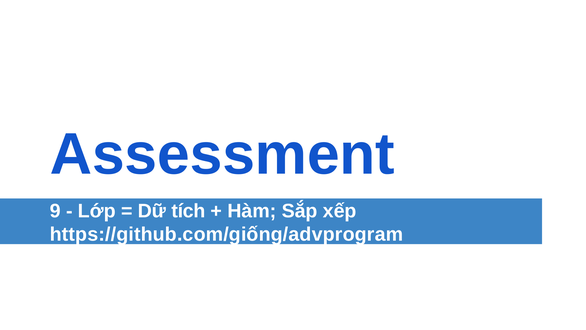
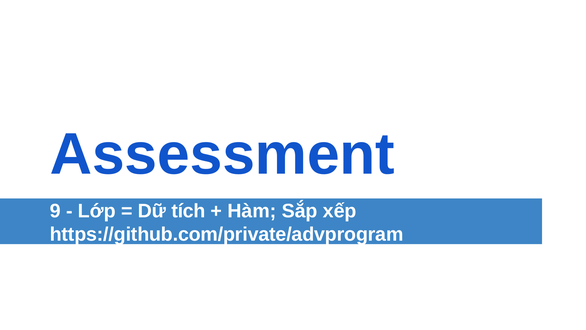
https://github.com/giống/advprogram: https://github.com/giống/advprogram -> https://github.com/private/advprogram
